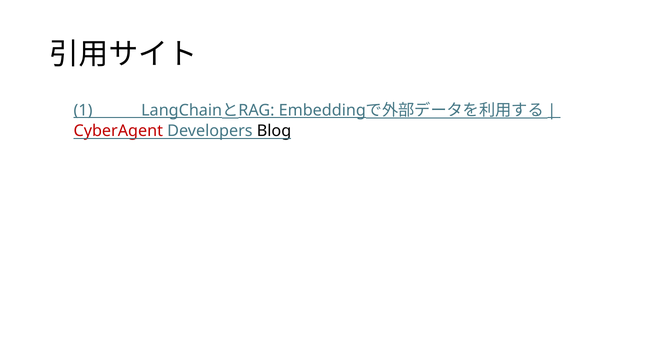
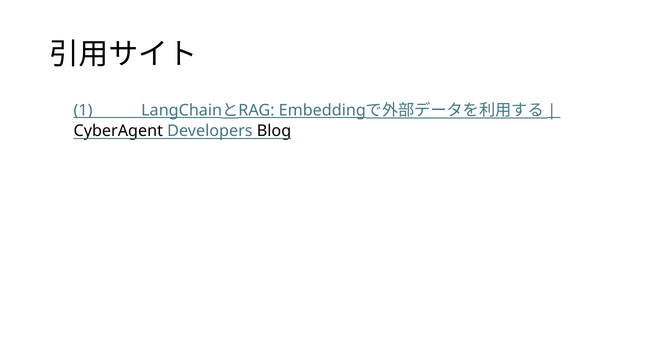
CyberAgent colour: red -> black
